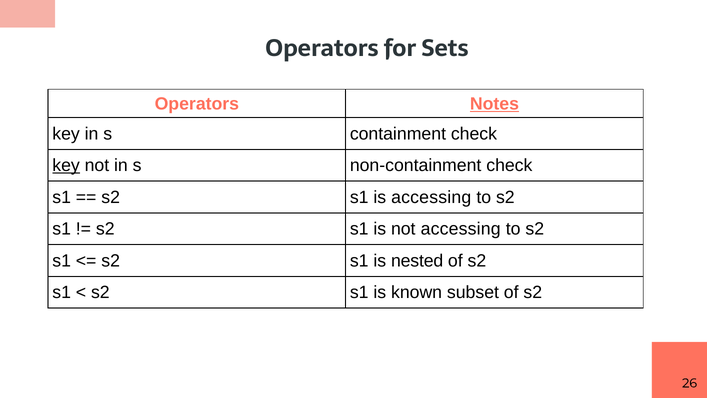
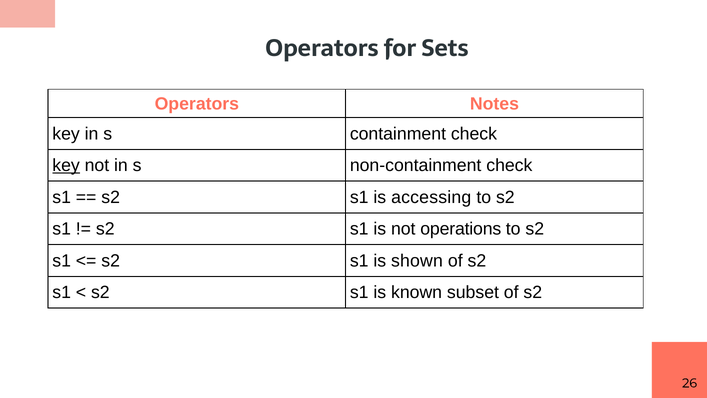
Notes underline: present -> none
not accessing: accessing -> operations
nested: nested -> shown
